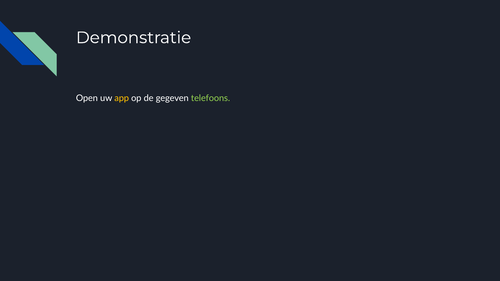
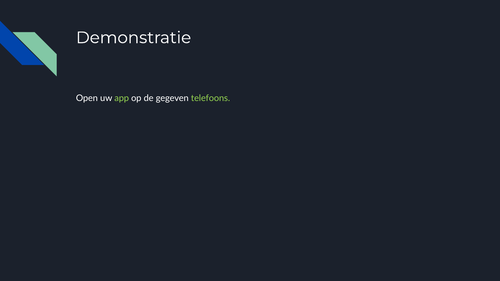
app colour: yellow -> light green
